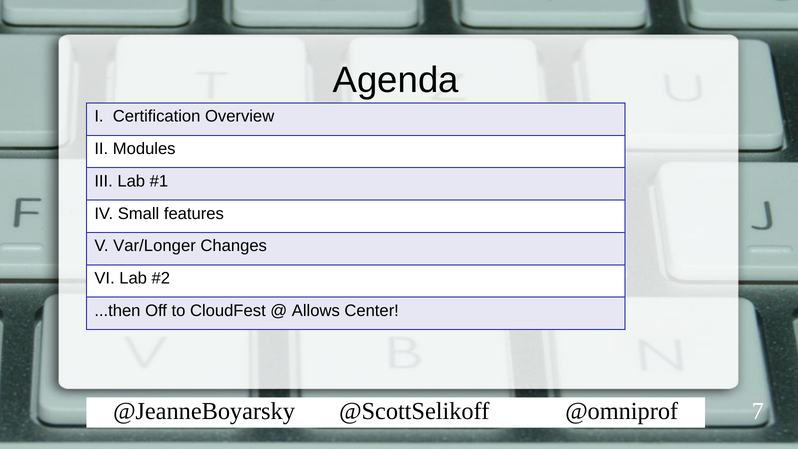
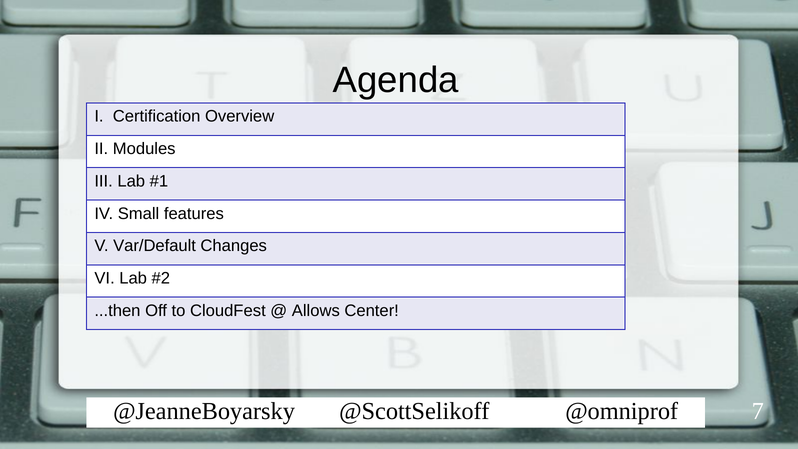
Var/Longer: Var/Longer -> Var/Default
